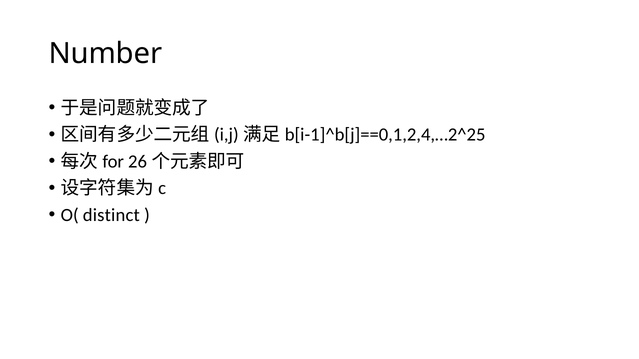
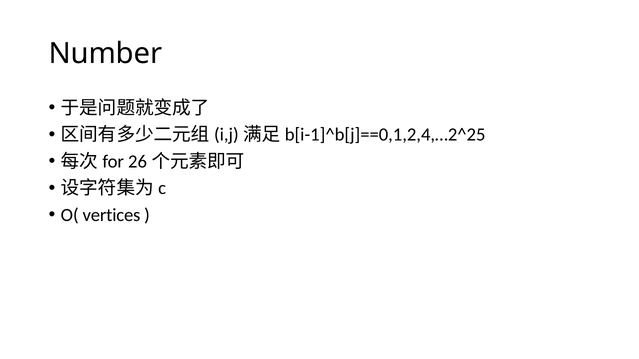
distinct: distinct -> vertices
